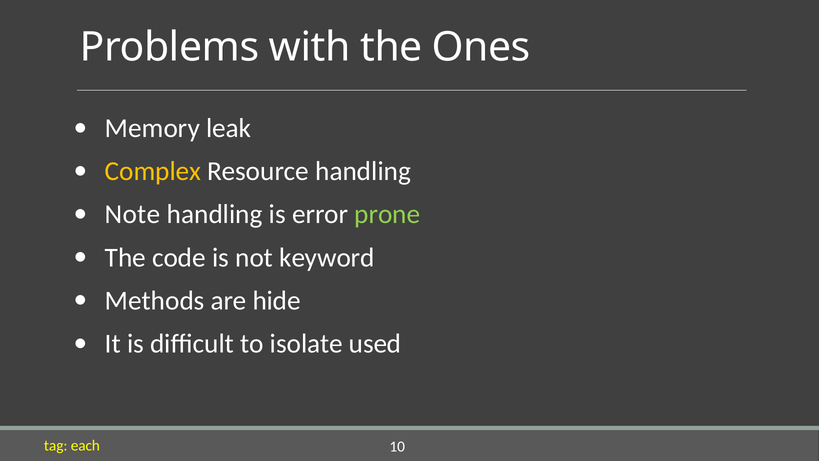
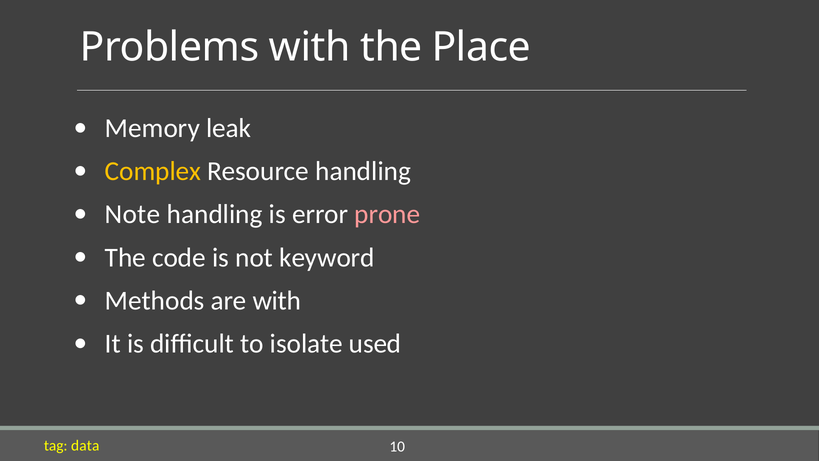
Ones: Ones -> Place
prone colour: light green -> pink
are hide: hide -> with
each: each -> data
